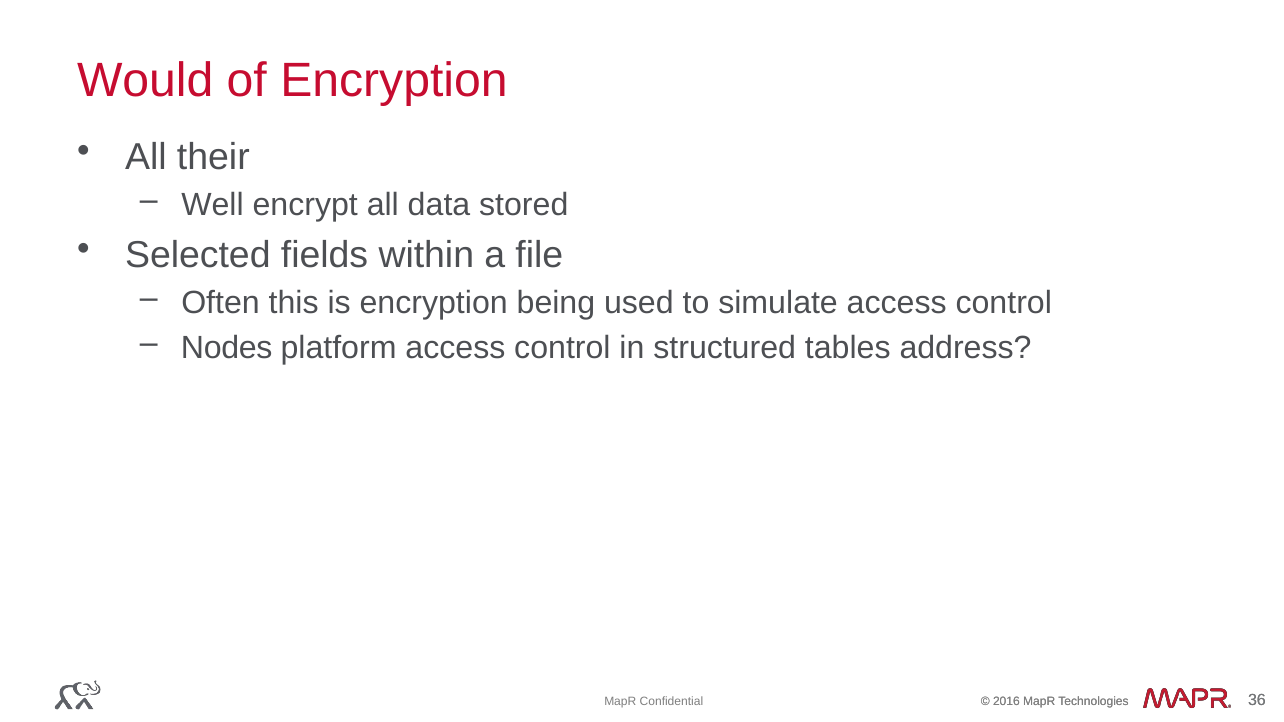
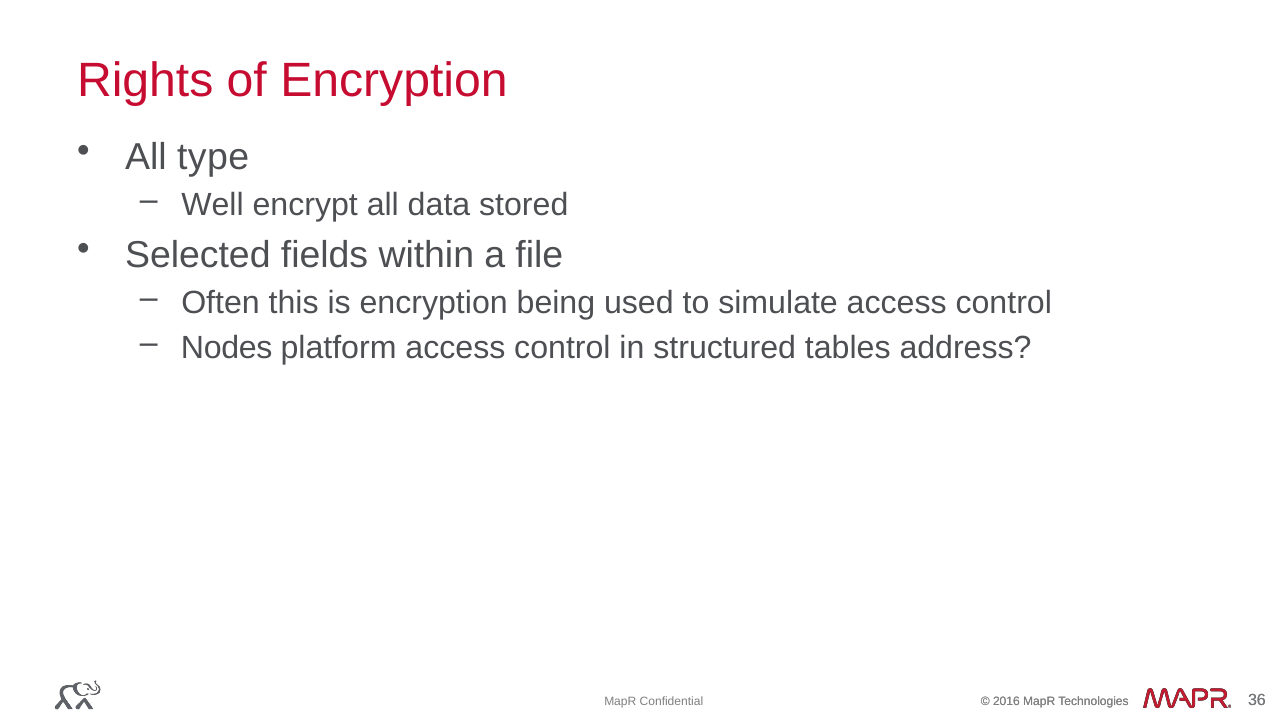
Would: Would -> Rights
their: their -> type
